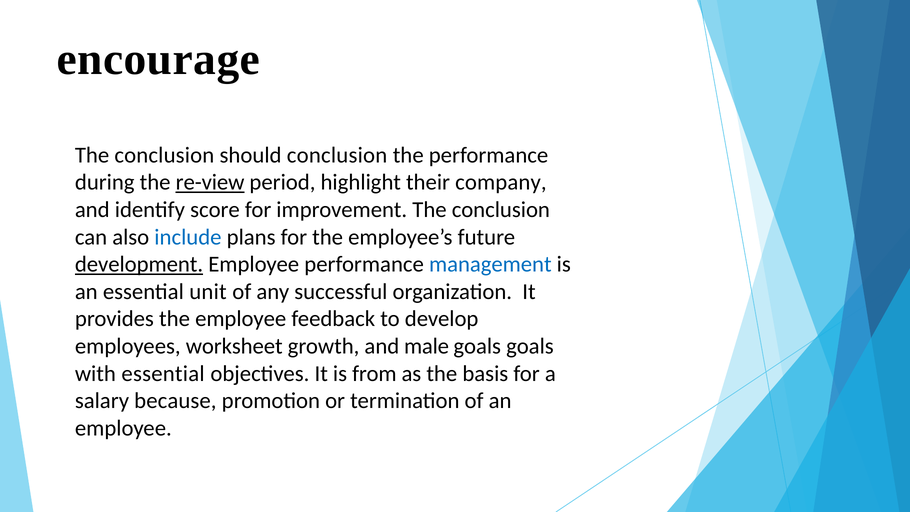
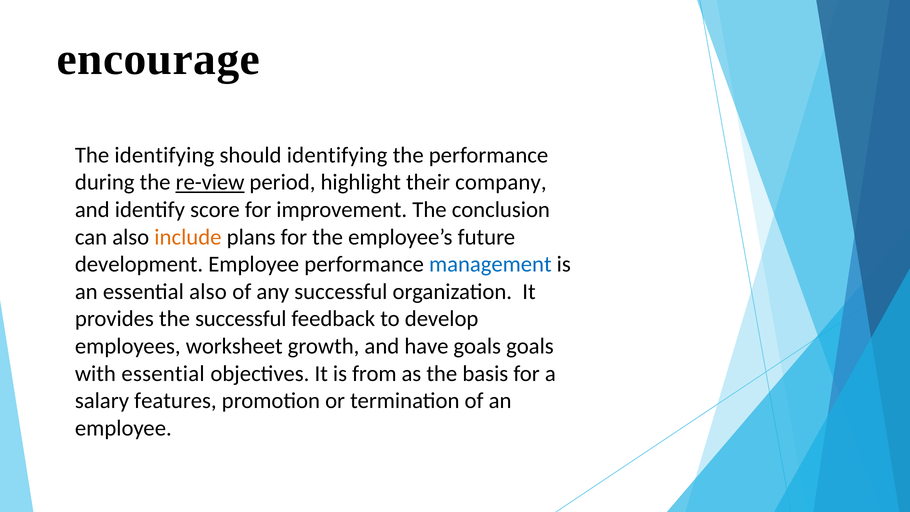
conclusion at (164, 155): conclusion -> identifying
should conclusion: conclusion -> identifying
include colour: blue -> orange
development underline: present -> none
essential unit: unit -> also
the employee: employee -> successful
male: male -> have
because: because -> features
